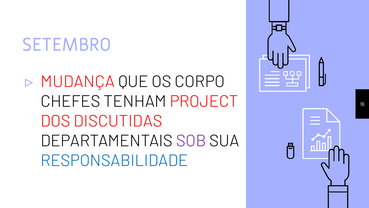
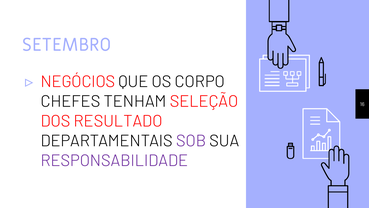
MUDANÇA: MUDANÇA -> NEGÓCIOS
PROJECT: PROJECT -> SELEÇÃO
DISCUTIDAS: DISCUTIDAS -> RESULTADO
RESPONSABILIDADE colour: blue -> purple
